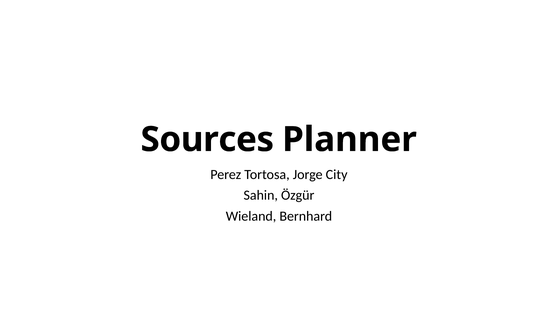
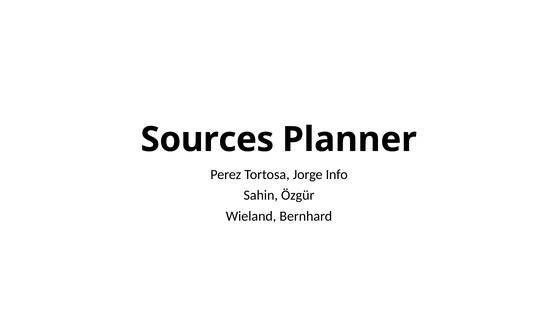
City: City -> Info
